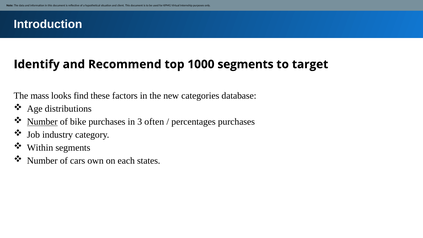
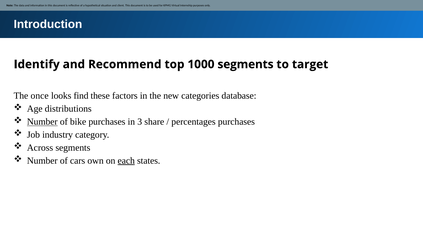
mass: mass -> once
often: often -> share
Within: Within -> Across
each underline: none -> present
